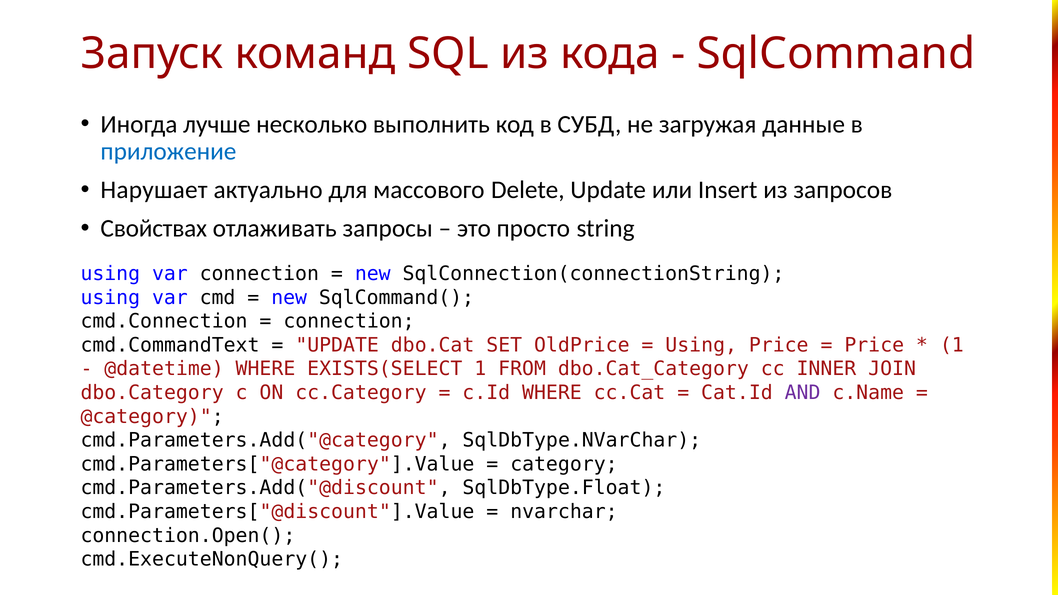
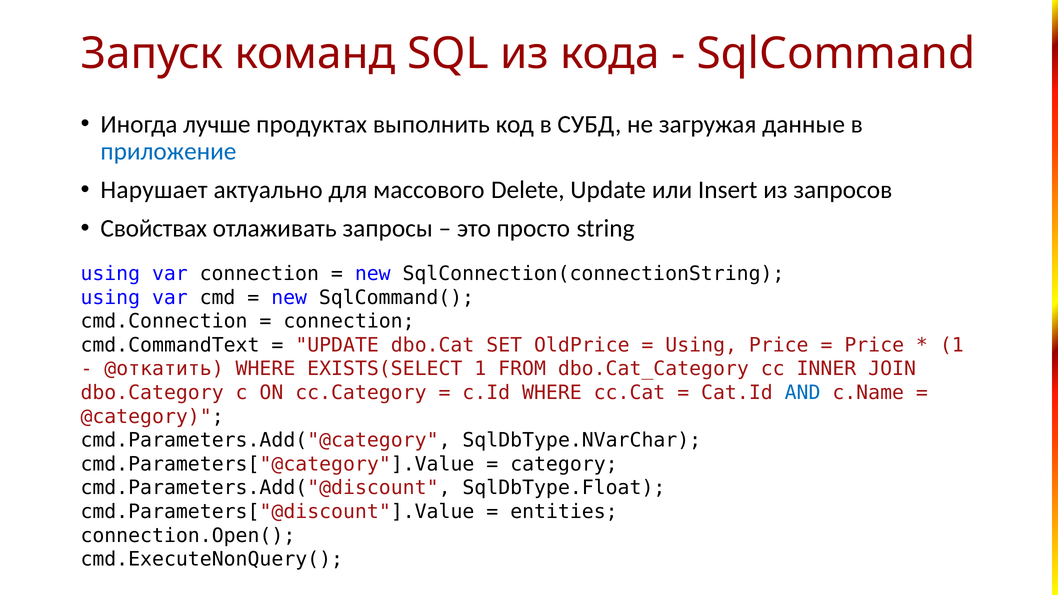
несколько: несколько -> продуктах
@datetime: @datetime -> @откатить
AND colour: purple -> blue
nvarchar: nvarchar -> entities
